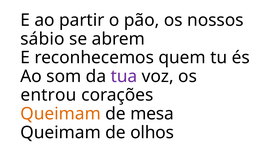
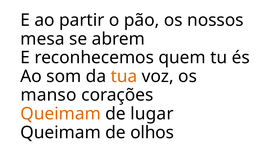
sábio: sábio -> mesa
tua colour: purple -> orange
entrou: entrou -> manso
mesa: mesa -> lugar
